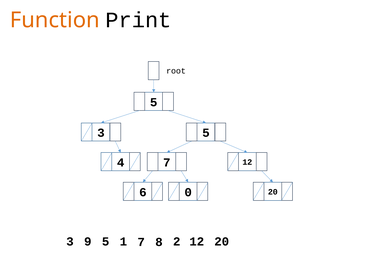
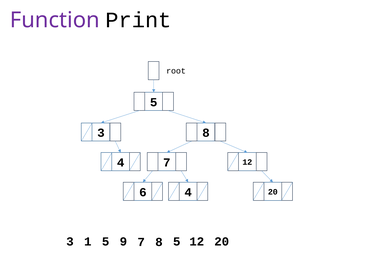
Function colour: orange -> purple
3 5: 5 -> 8
6 0: 0 -> 4
9: 9 -> 1
1: 1 -> 9
8 2: 2 -> 5
